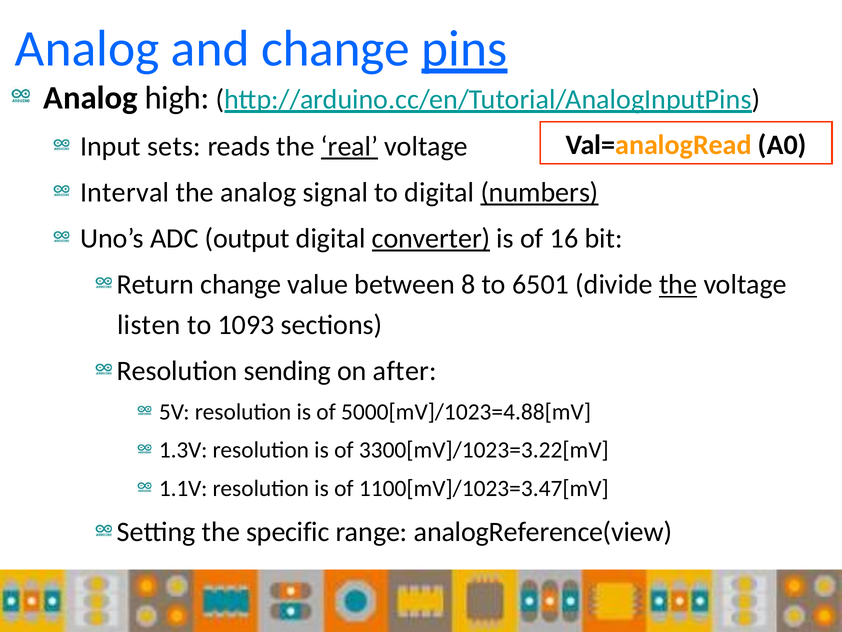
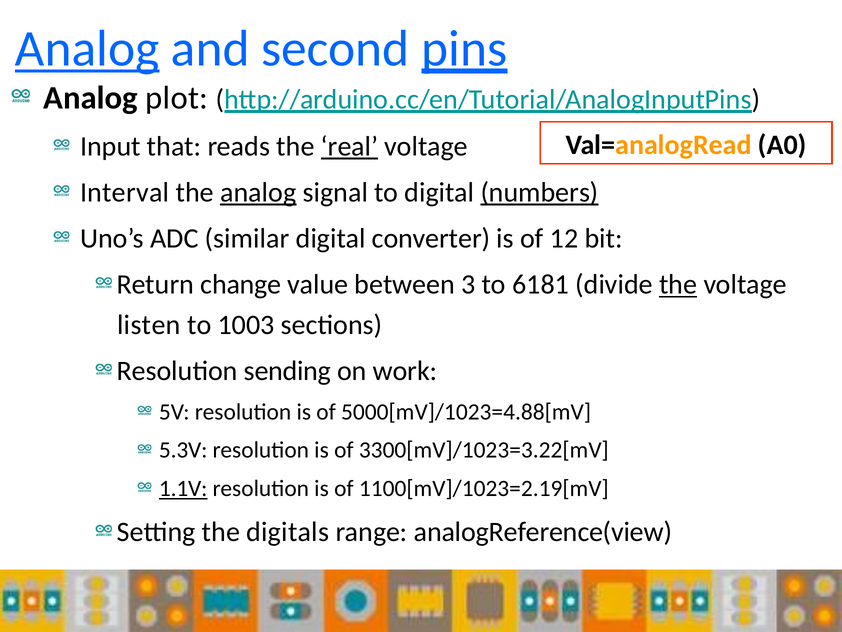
Analog at (87, 49) underline: none -> present
and change: change -> second
high: high -> plot
sets: sets -> that
analog at (258, 192) underline: none -> present
output: output -> similar
converter underline: present -> none
16: 16 -> 12
8: 8 -> 3
6501: 6501 -> 6181
1093: 1093 -> 1003
after: after -> work
1.3V: 1.3V -> 5.3V
1.1V underline: none -> present
1100[mV]/1023=3.47[mV: 1100[mV]/1023=3.47[mV -> 1100[mV]/1023=2.19[mV
specific: specific -> digitals
